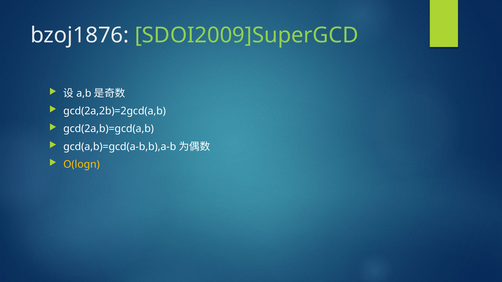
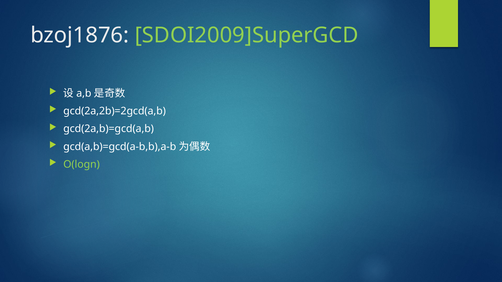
O(logn colour: yellow -> light green
